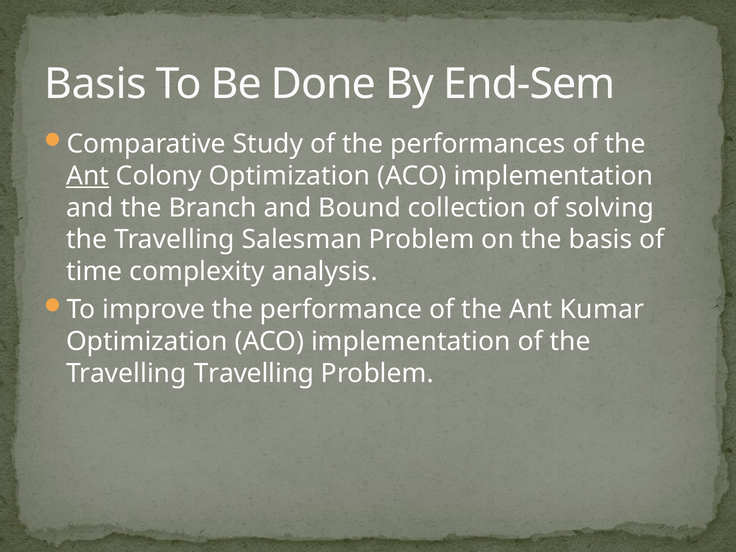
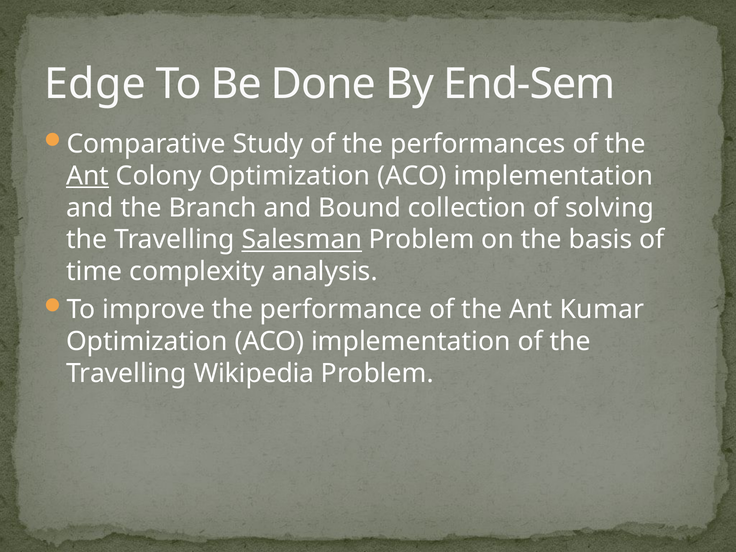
Basis at (95, 84): Basis -> Edge
Salesman underline: none -> present
Travelling Travelling: Travelling -> Wikipedia
